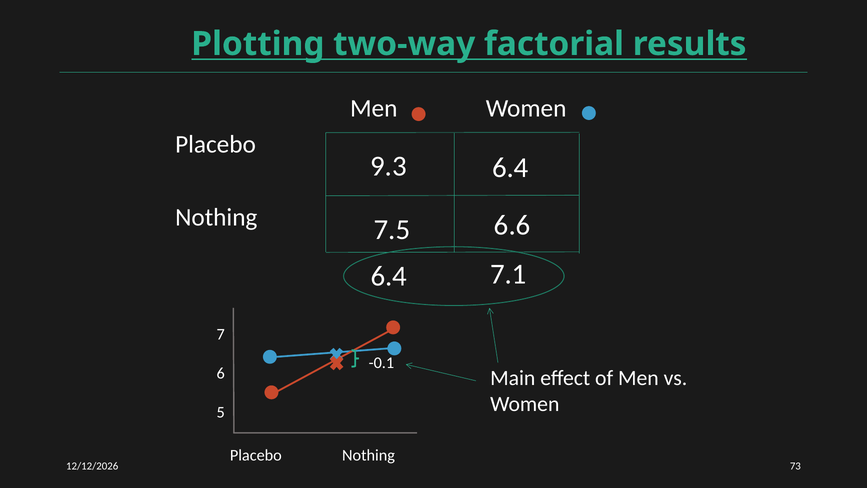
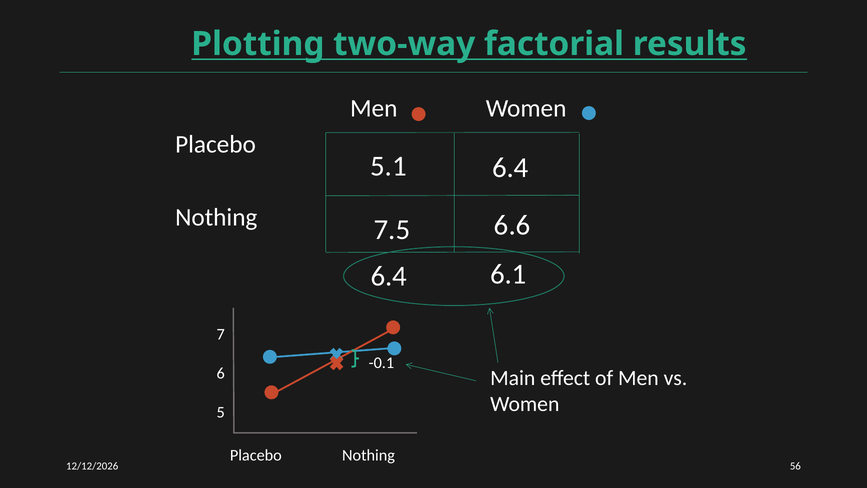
9.3: 9.3 -> 5.1
7.1: 7.1 -> 6.1
73: 73 -> 56
